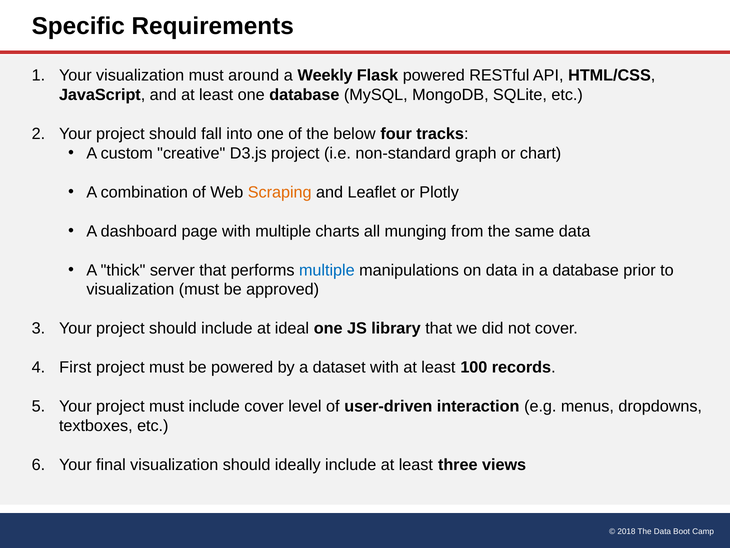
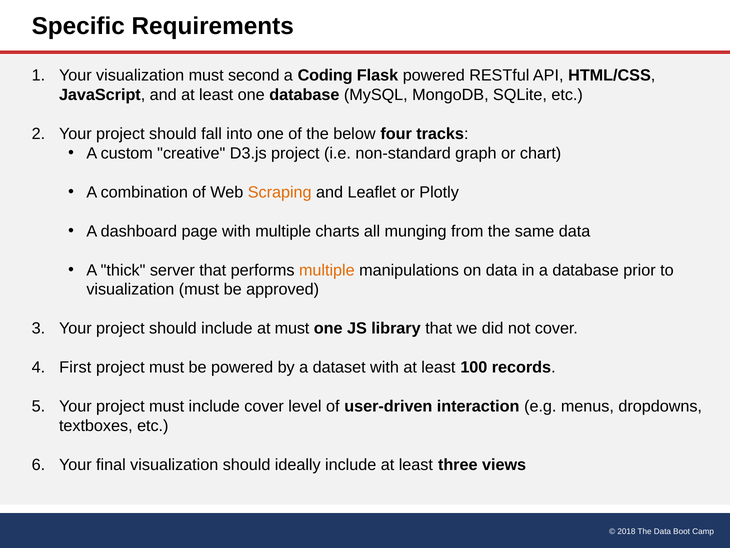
around: around -> second
Weekly: Weekly -> Coding
multiple at (327, 270) colour: blue -> orange
at ideal: ideal -> must
